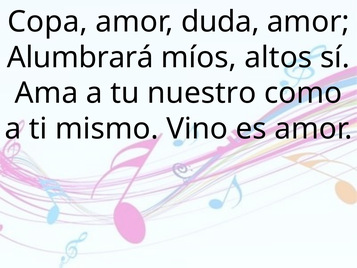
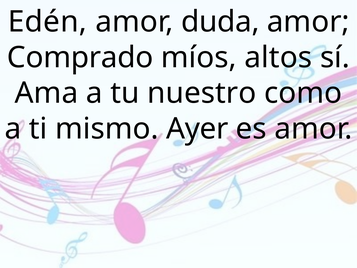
Copa: Copa -> Edén
Alumbrará: Alumbrará -> Comprado
Vino: Vino -> Ayer
